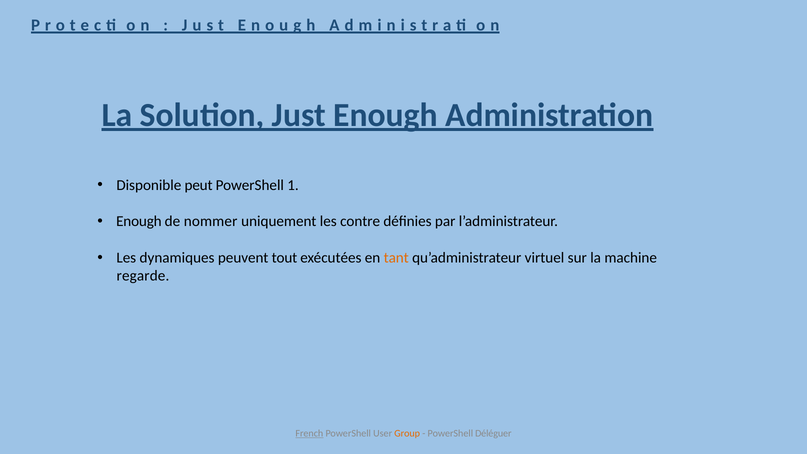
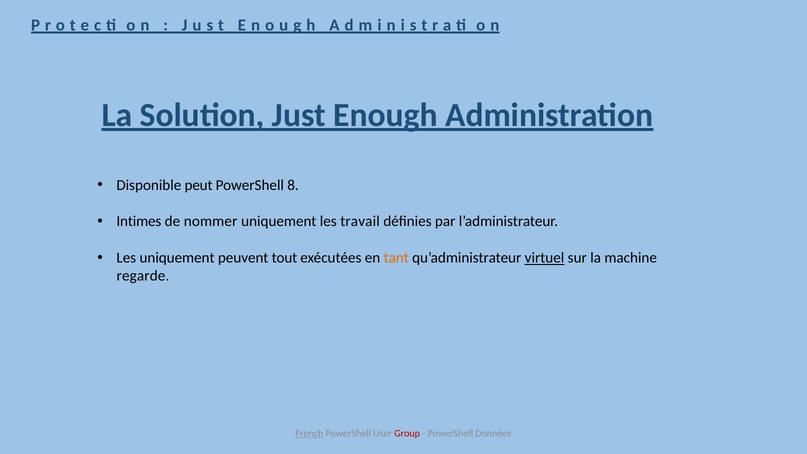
1: 1 -> 8
Enough at (139, 221): Enough -> Intimes
contre: contre -> travail
Les dynamiques: dynamiques -> uniquement
virtuel underline: none -> present
Group colour: orange -> red
Déléguer: Déléguer -> Données
